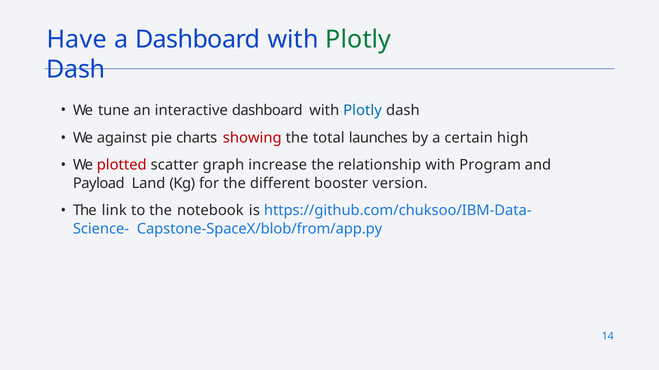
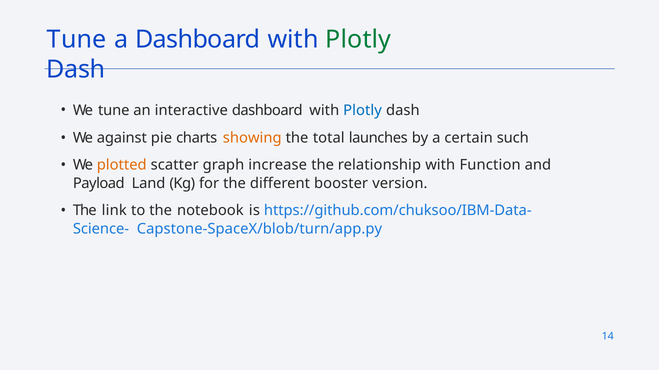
Have at (77, 40): Have -> Tune
showing colour: red -> orange
high: high -> such
plotted colour: red -> orange
Program: Program -> Function
Capstone-SpaceX/blob/from/app.py: Capstone-SpaceX/blob/from/app.py -> Capstone-SpaceX/blob/turn/app.py
